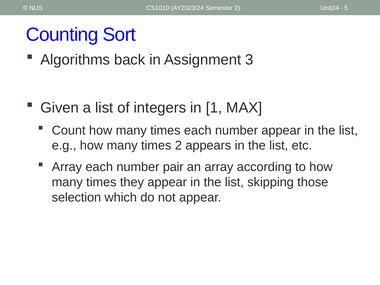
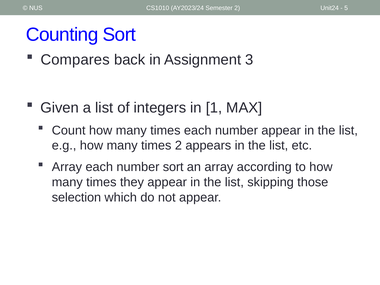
Algorithms: Algorithms -> Compares
number pair: pair -> sort
